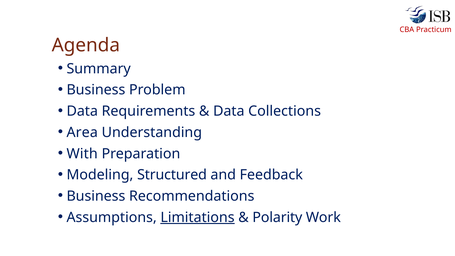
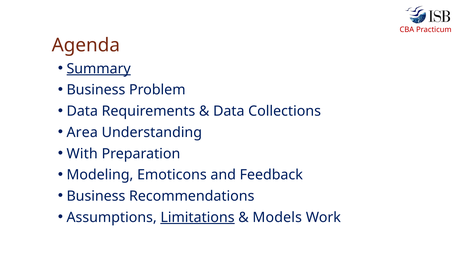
Summary underline: none -> present
Structured: Structured -> Emoticons
Polarity: Polarity -> Models
